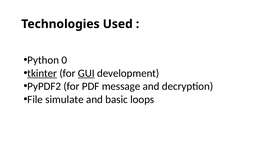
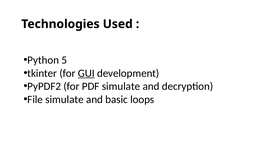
0: 0 -> 5
tkinter underline: present -> none
PDF message: message -> simulate
